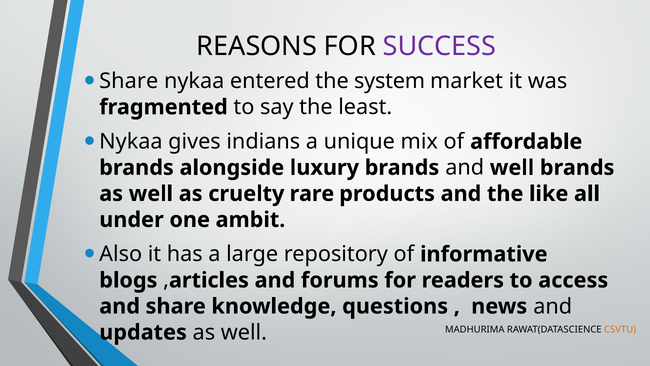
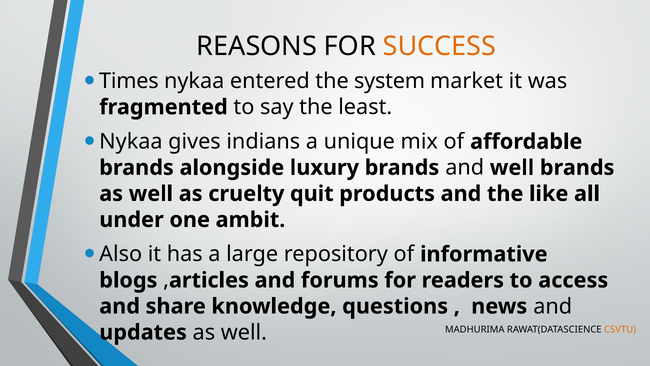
SUCCESS colour: purple -> orange
Share at (129, 81): Share -> Times
rare: rare -> quit
